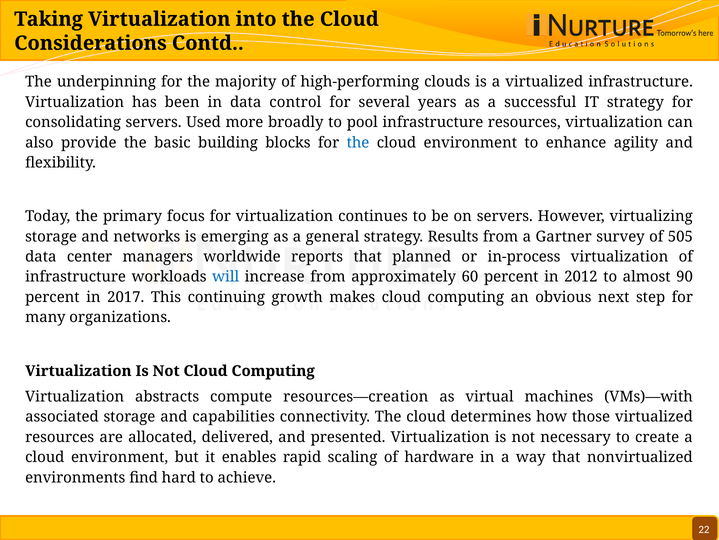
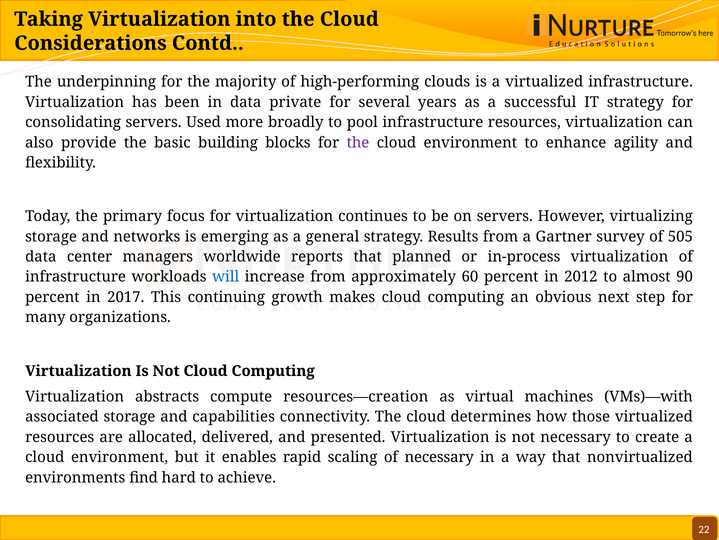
control: control -> private
the at (358, 142) colour: blue -> purple
of hardware: hardware -> necessary
